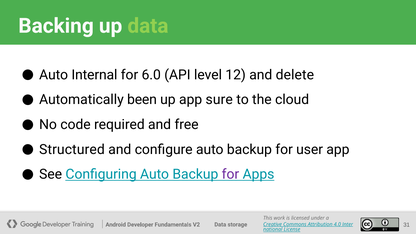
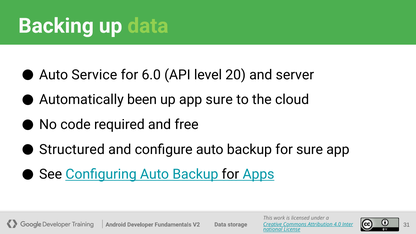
Internal: Internal -> Service
12: 12 -> 20
delete: delete -> server
for user: user -> sure
for at (230, 174) colour: purple -> black
